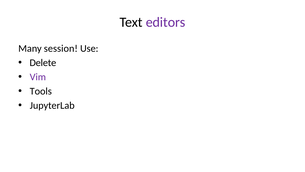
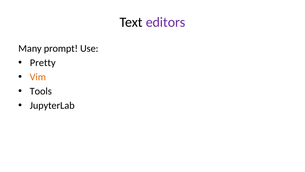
session: session -> prompt
Delete: Delete -> Pretty
Vim colour: purple -> orange
